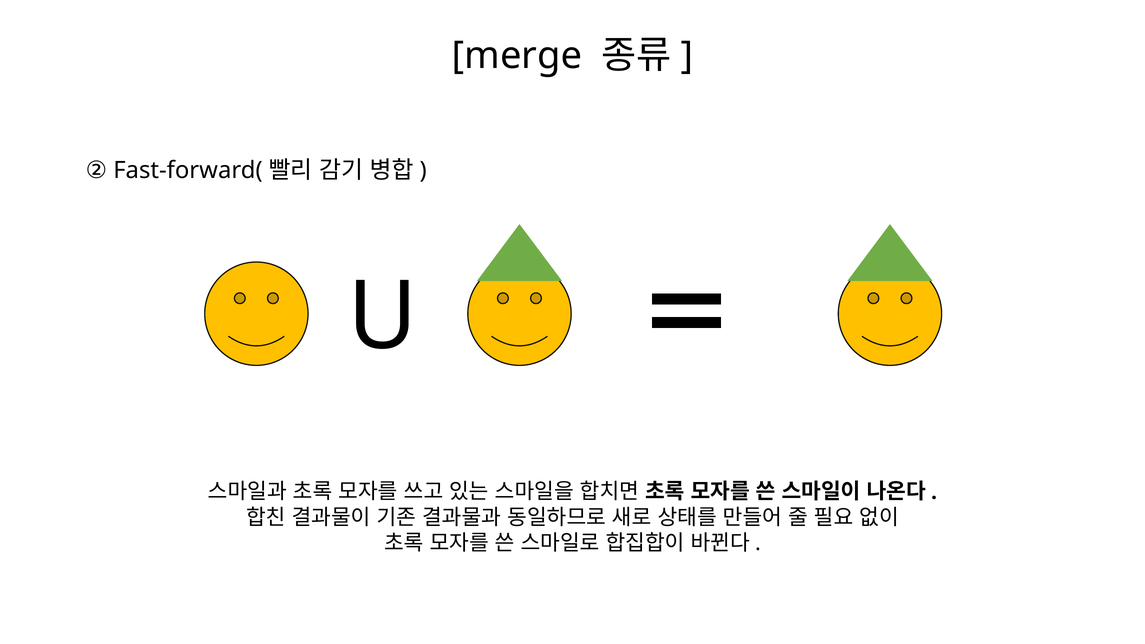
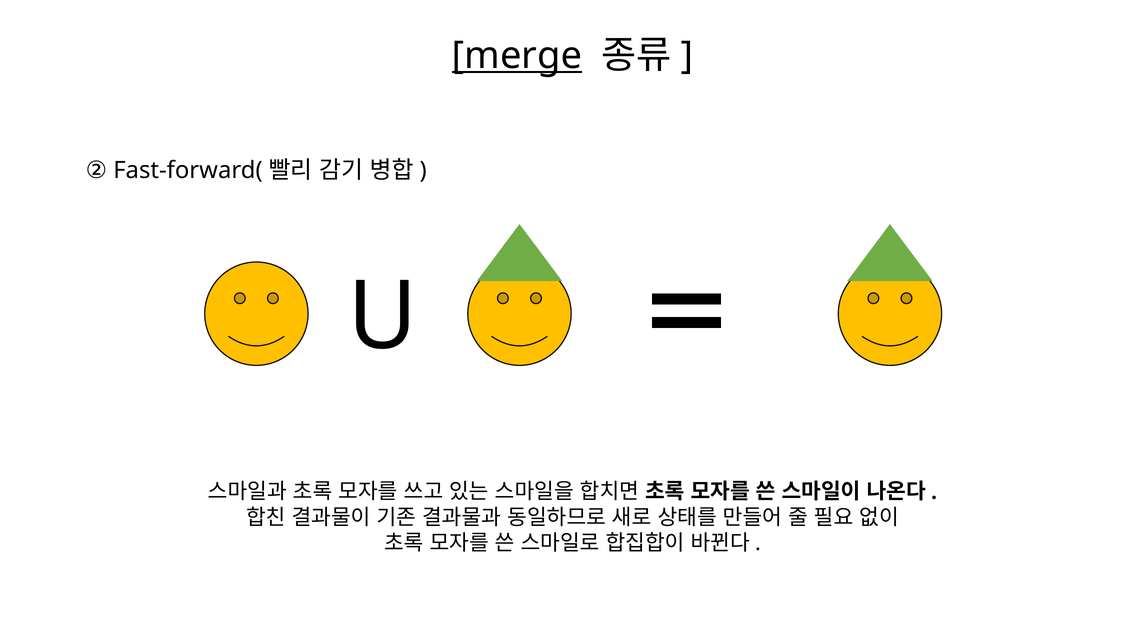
merge underline: none -> present
